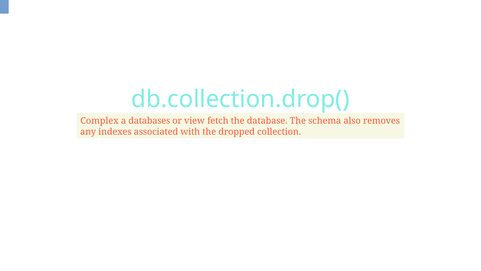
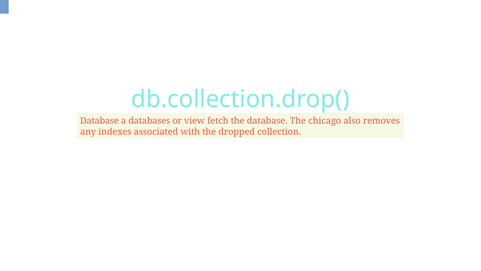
Complex at (99, 121): Complex -> Database
schema: schema -> chicago
